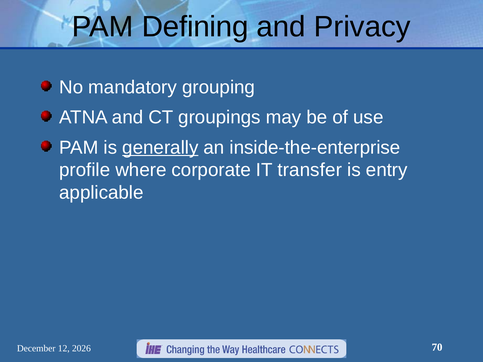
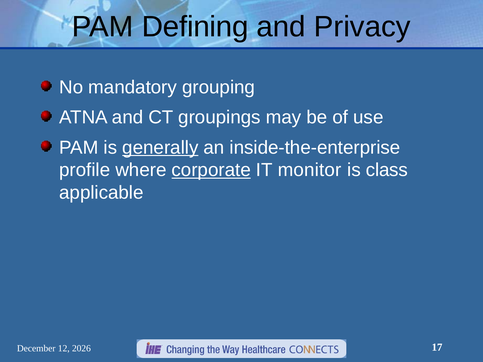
corporate underline: none -> present
transfer: transfer -> monitor
entry: entry -> class
70: 70 -> 17
